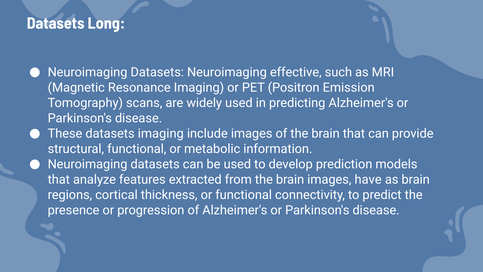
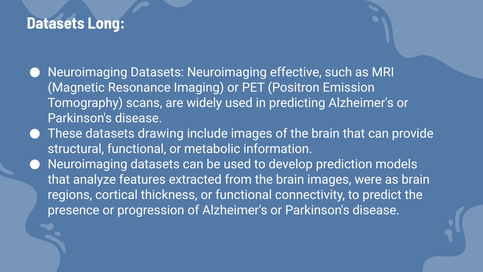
datasets imaging: imaging -> drawing
have: have -> were
